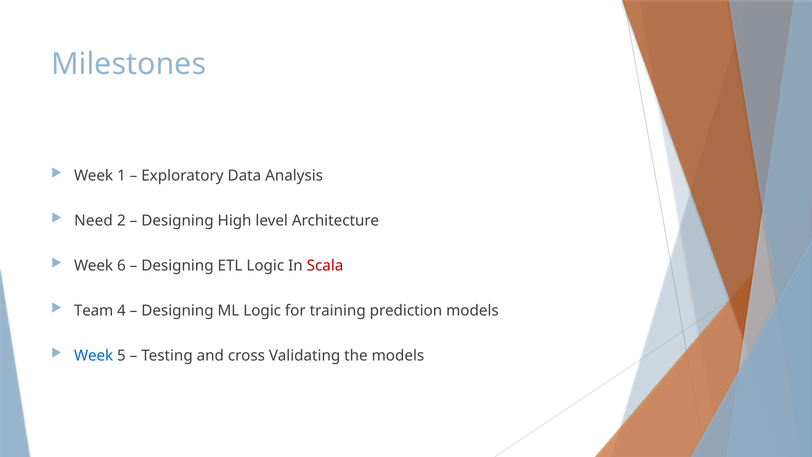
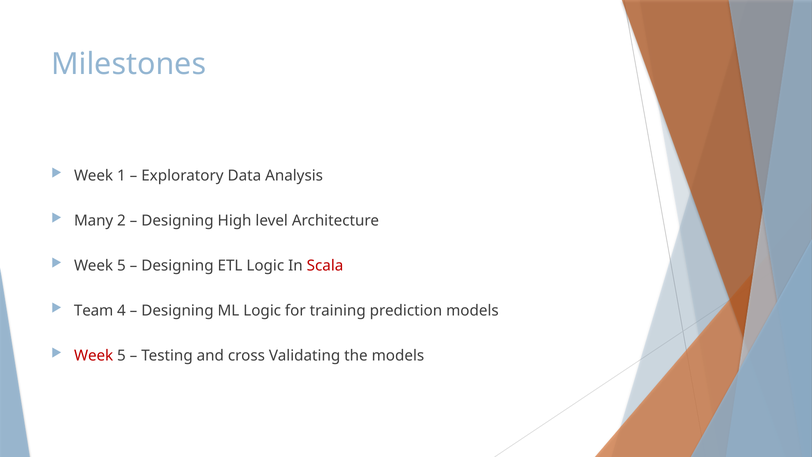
Need: Need -> Many
6 at (121, 265): 6 -> 5
Week at (94, 355) colour: blue -> red
